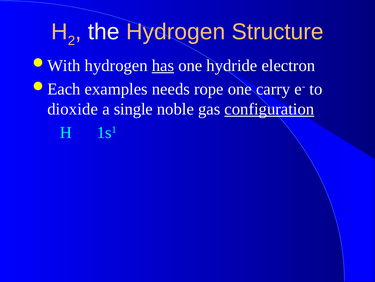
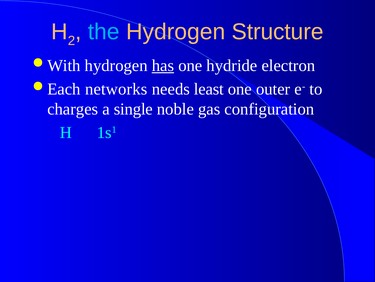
the colour: white -> light blue
examples: examples -> networks
rope: rope -> least
carry: carry -> outer
dioxide: dioxide -> charges
configuration underline: present -> none
